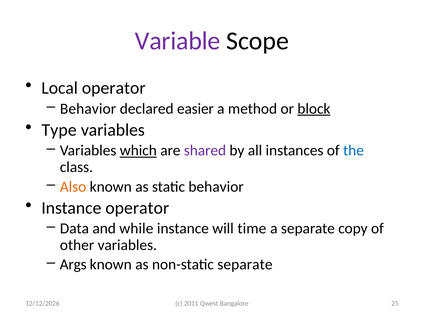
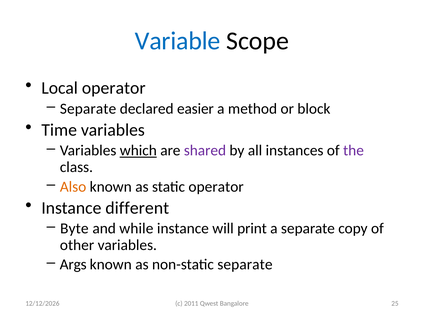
Variable colour: purple -> blue
Behavior at (88, 109): Behavior -> Separate
block underline: present -> none
Type: Type -> Time
the colour: blue -> purple
static behavior: behavior -> operator
Instance operator: operator -> different
Data: Data -> Byte
time: time -> print
